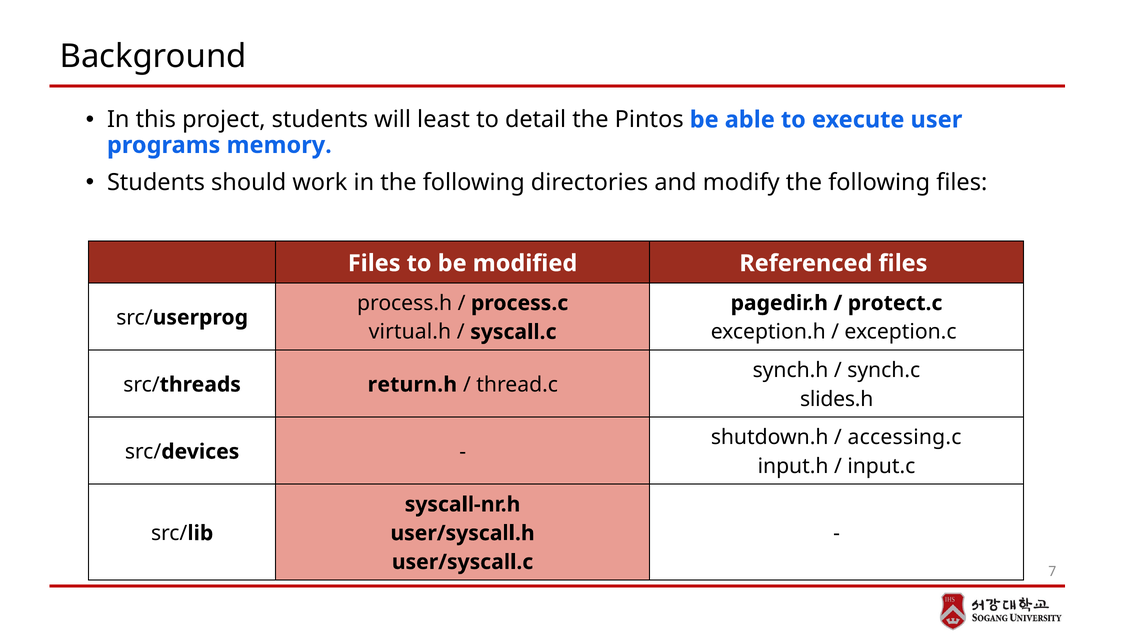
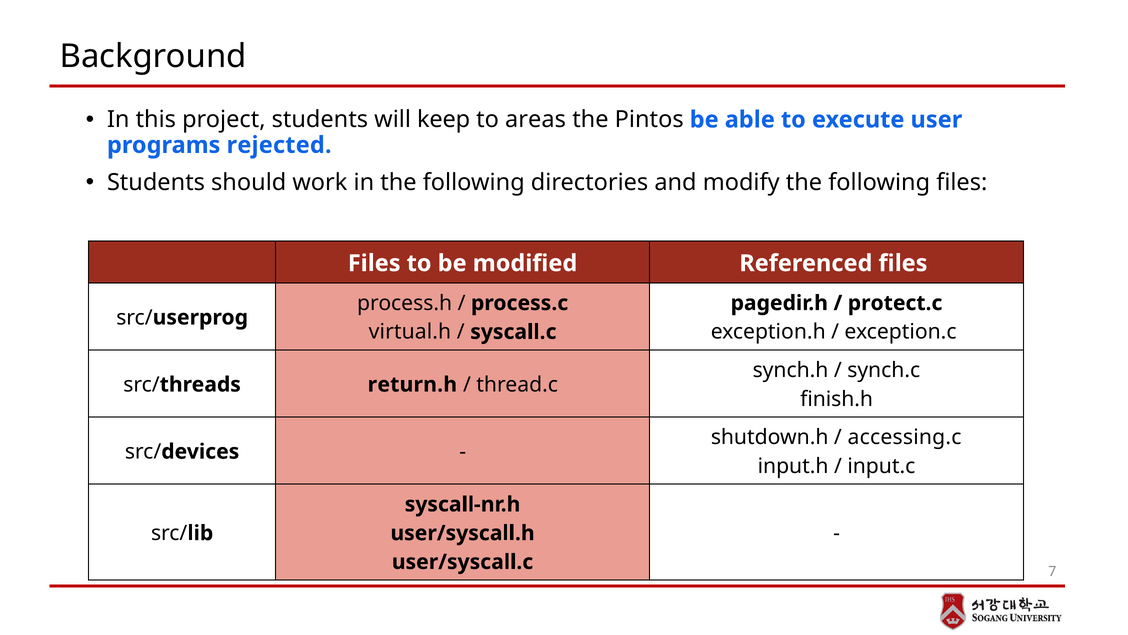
least: least -> keep
detail: detail -> areas
memory: memory -> rejected
slides.h: slides.h -> finish.h
